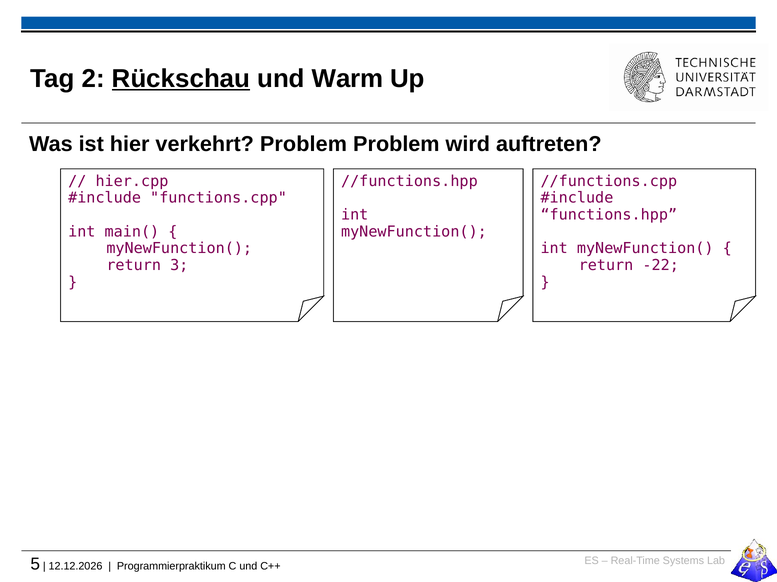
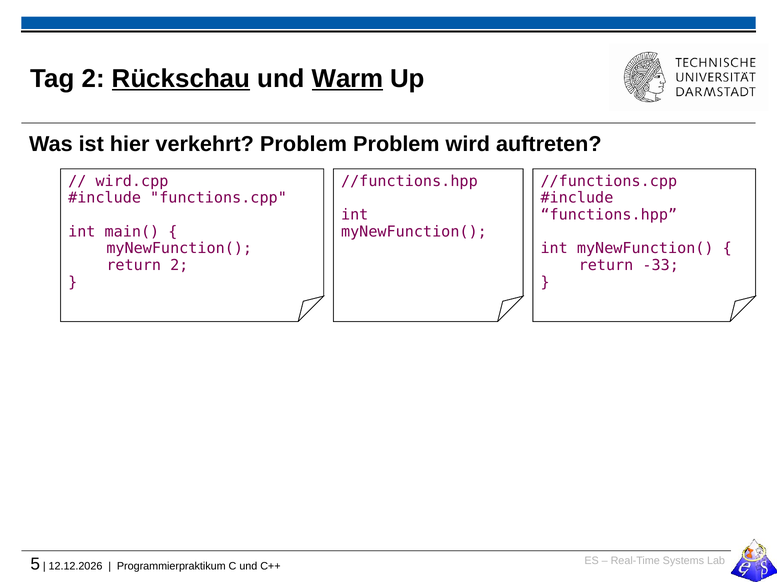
Warm underline: none -> present
hier.cpp: hier.cpp -> wird.cpp
return 3: 3 -> 2
-22: -22 -> -33
